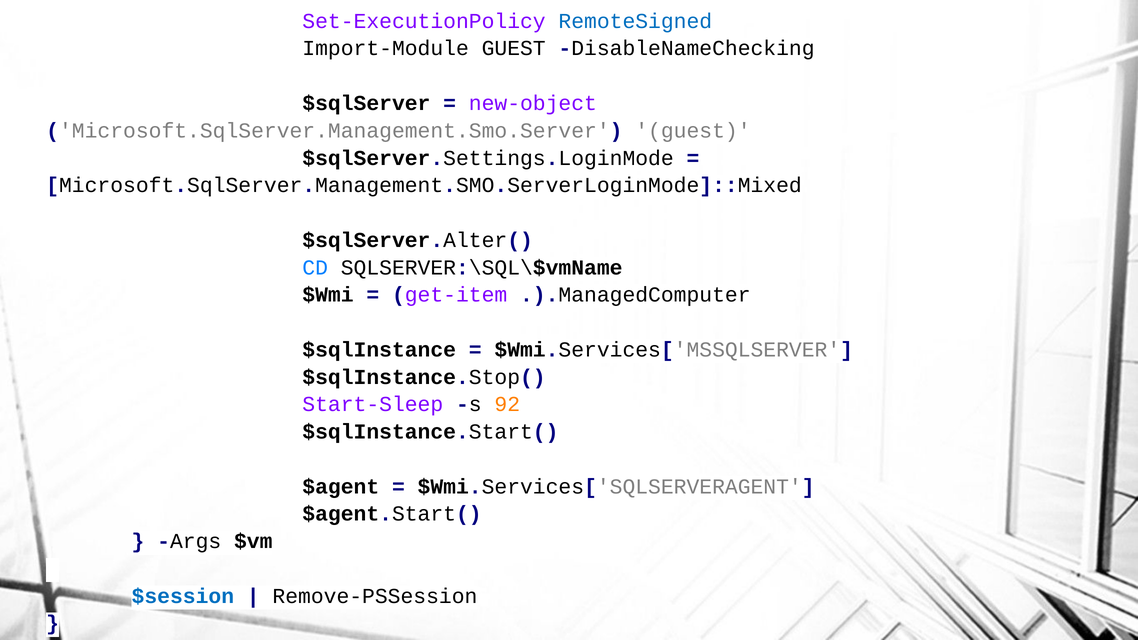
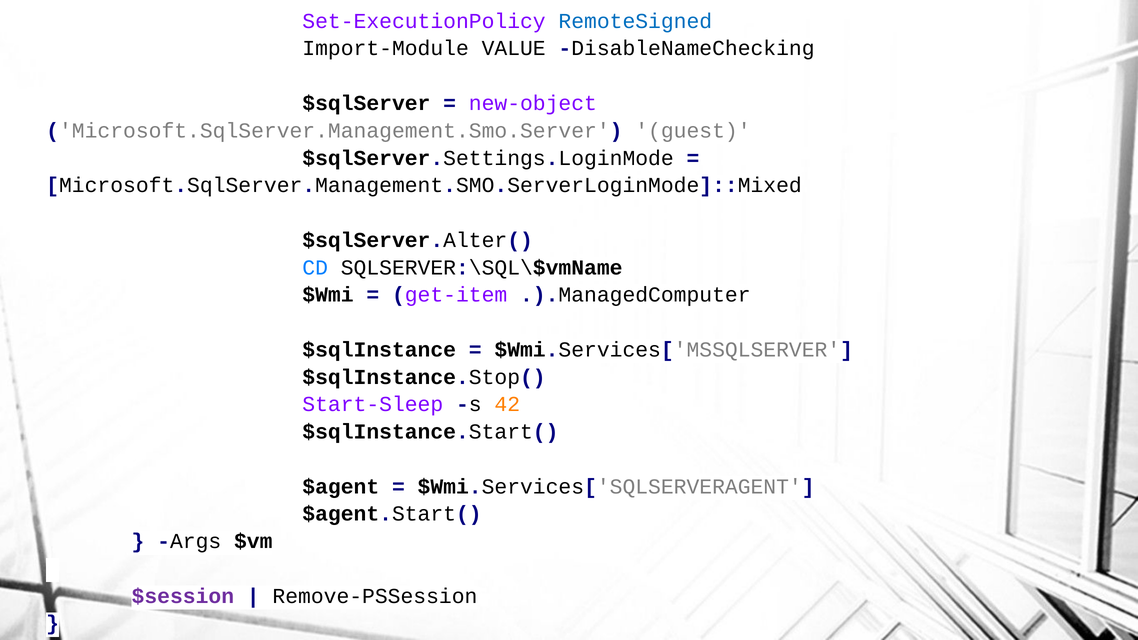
Import-Module GUEST: GUEST -> VALUE
92: 92 -> 42
$session colour: blue -> purple
